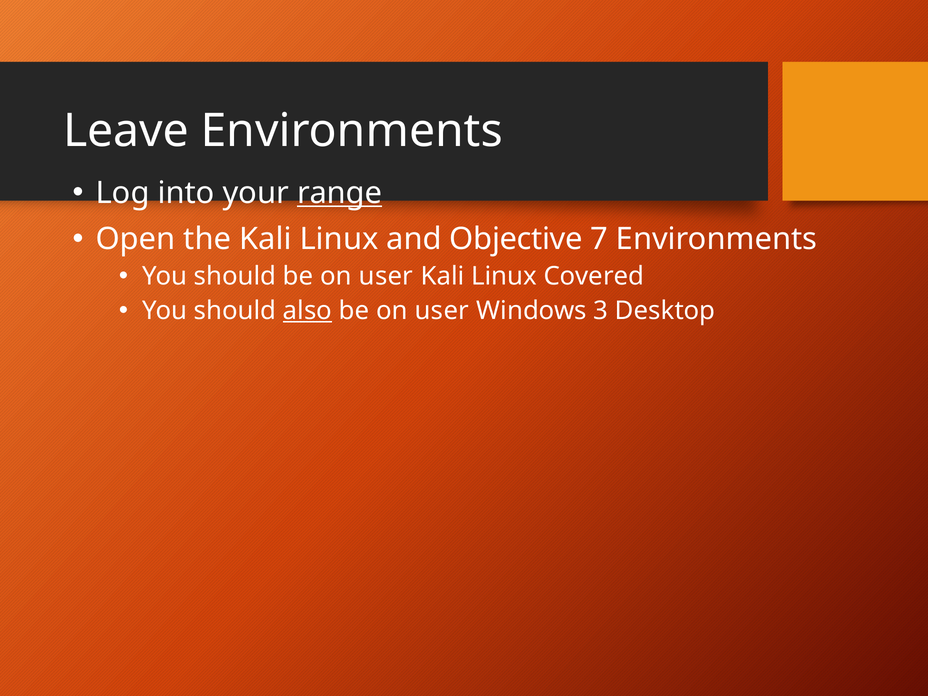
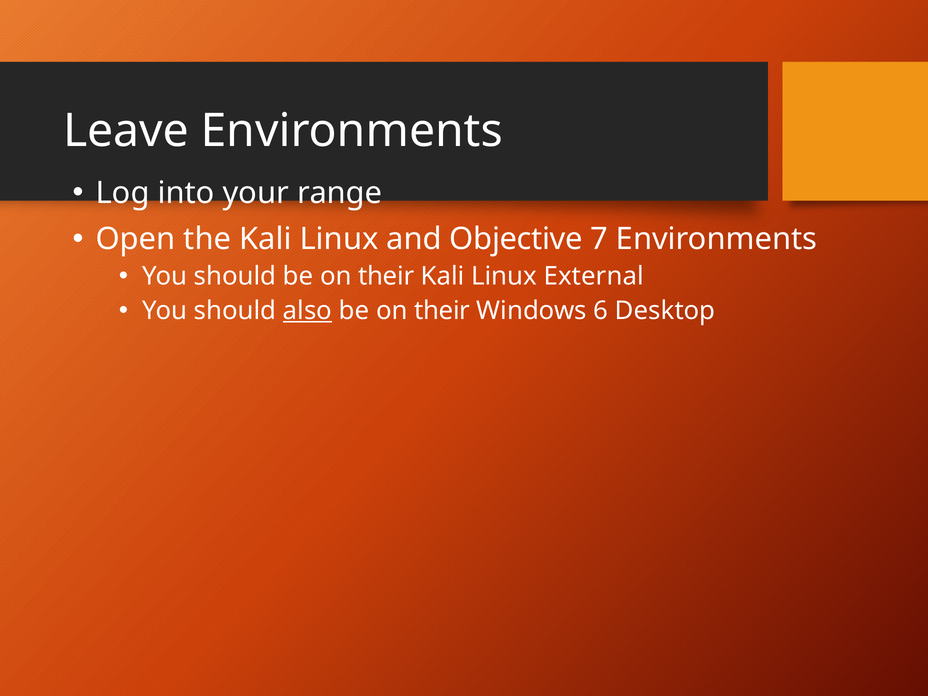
range underline: present -> none
should be on user: user -> their
Covered: Covered -> External
user at (442, 311): user -> their
3: 3 -> 6
